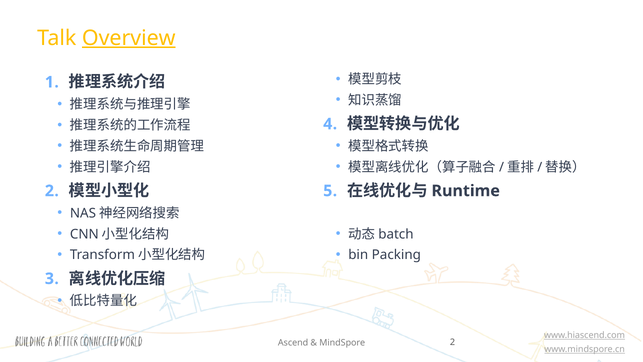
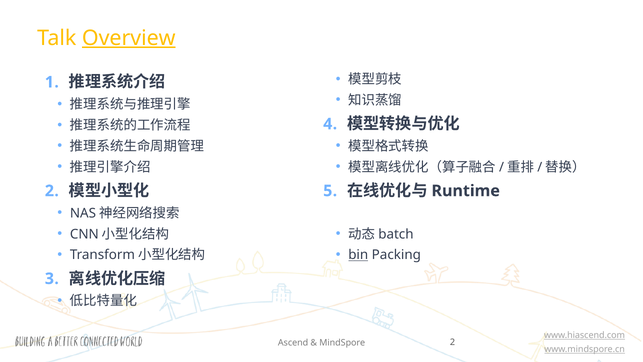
bin underline: none -> present
